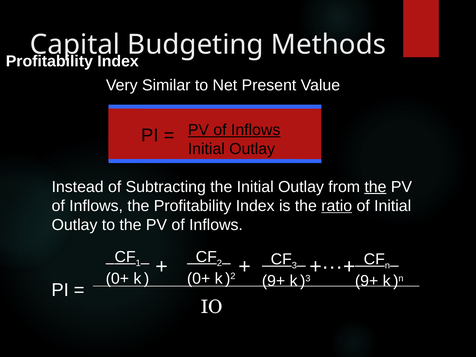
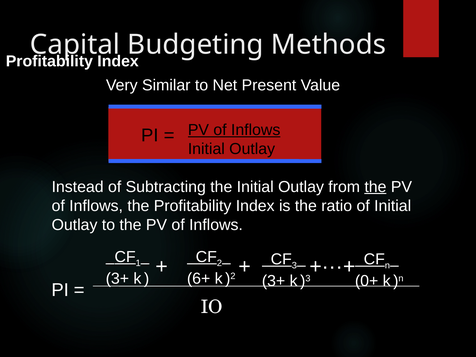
ratio underline: present -> none
0+ at (117, 279): 0+ -> 3+
0+ at (199, 279): 0+ -> 6+
9+ at (274, 281): 9+ -> 3+
9+ at (367, 281): 9+ -> 0+
